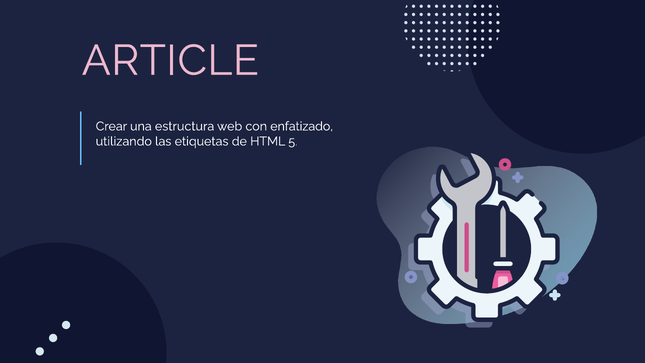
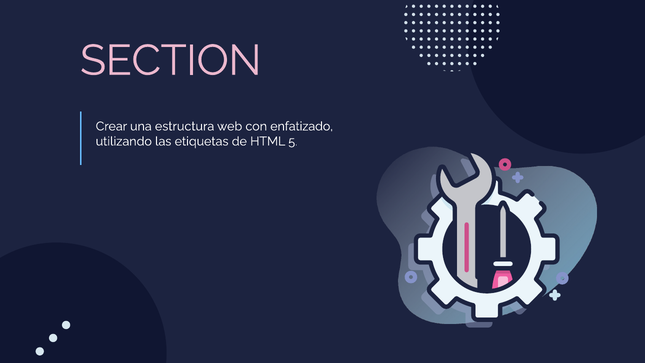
ARTICLE: ARTICLE -> SECTION
